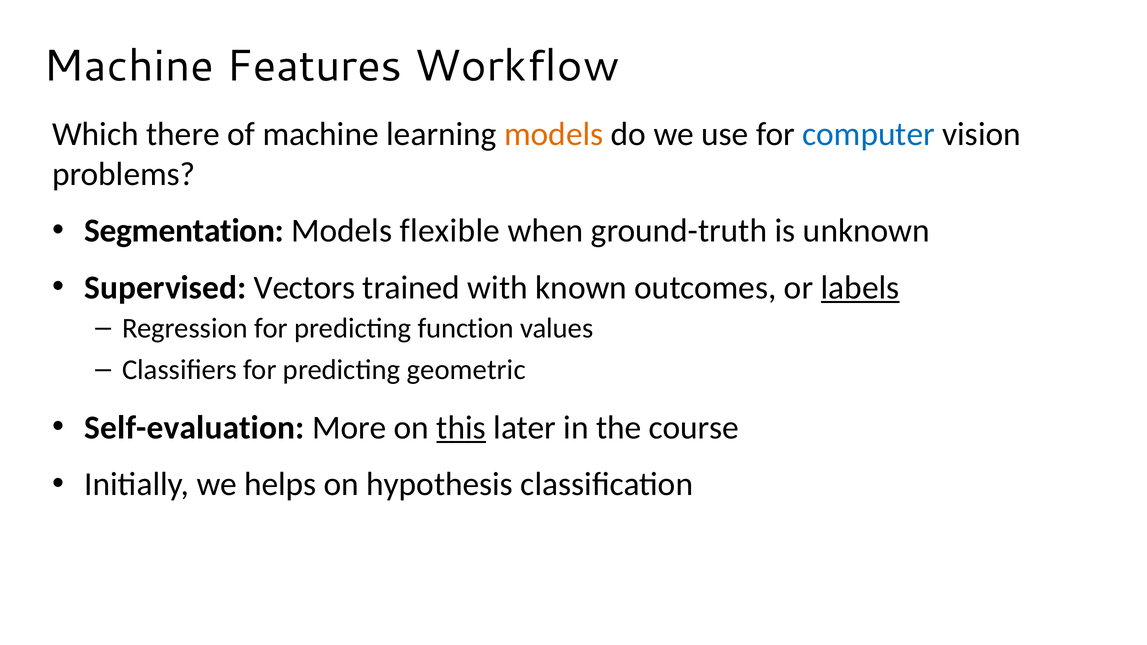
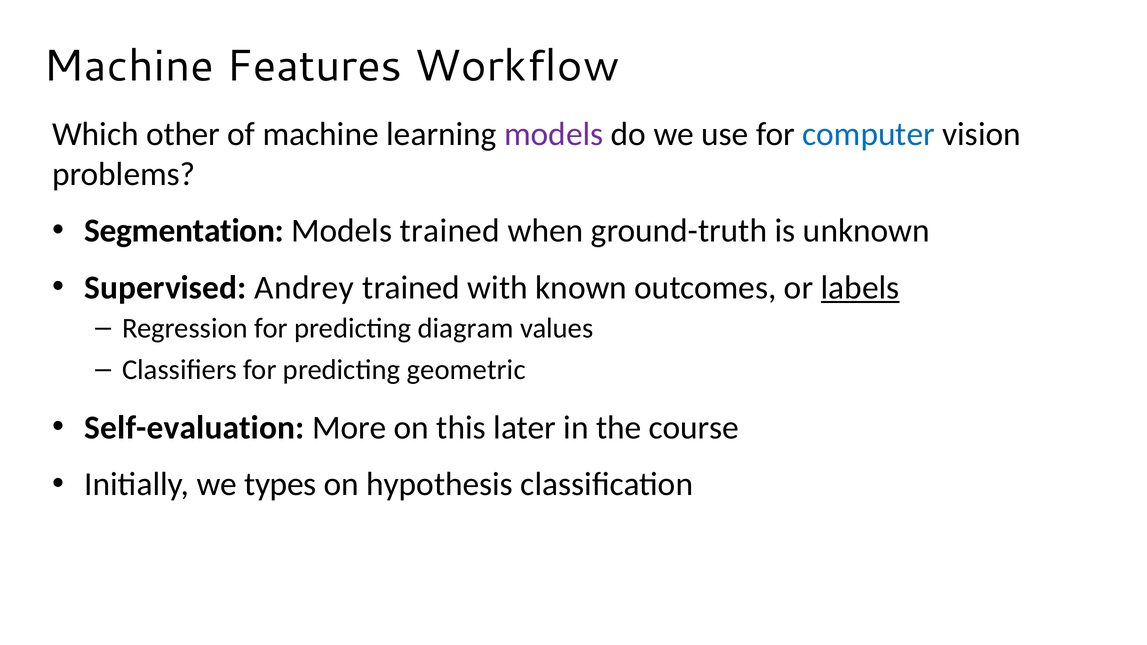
there: there -> other
models at (554, 134) colour: orange -> purple
Models flexible: flexible -> trained
Vectors: Vectors -> Andrey
function: function -> diagram
this underline: present -> none
helps: helps -> types
